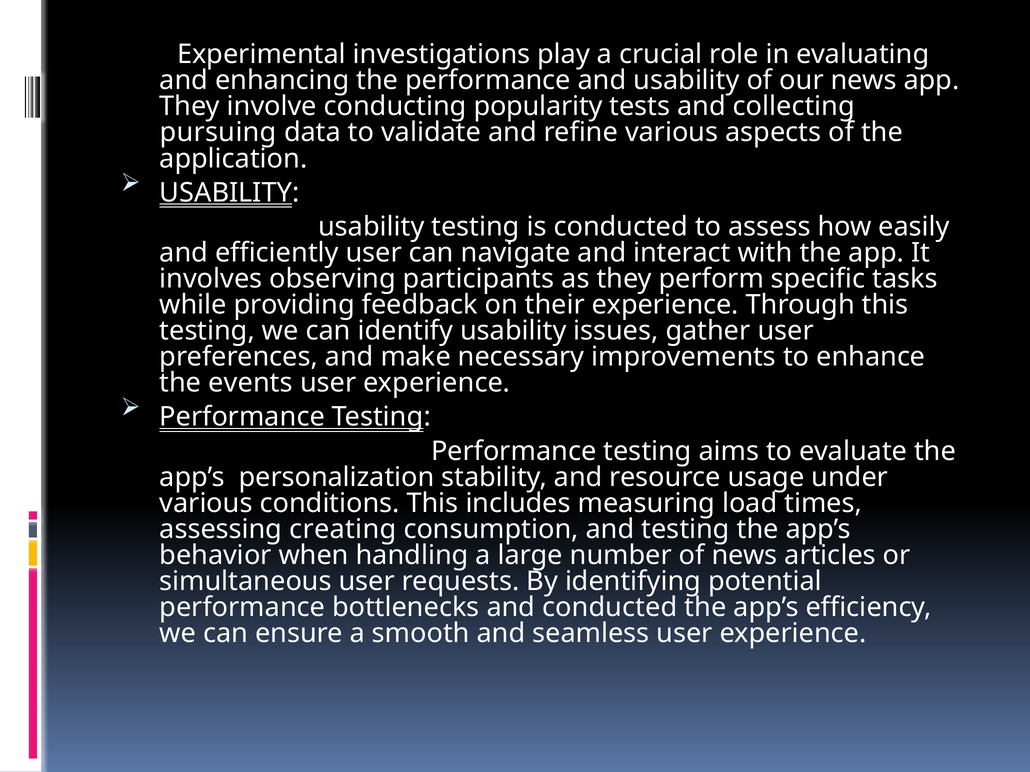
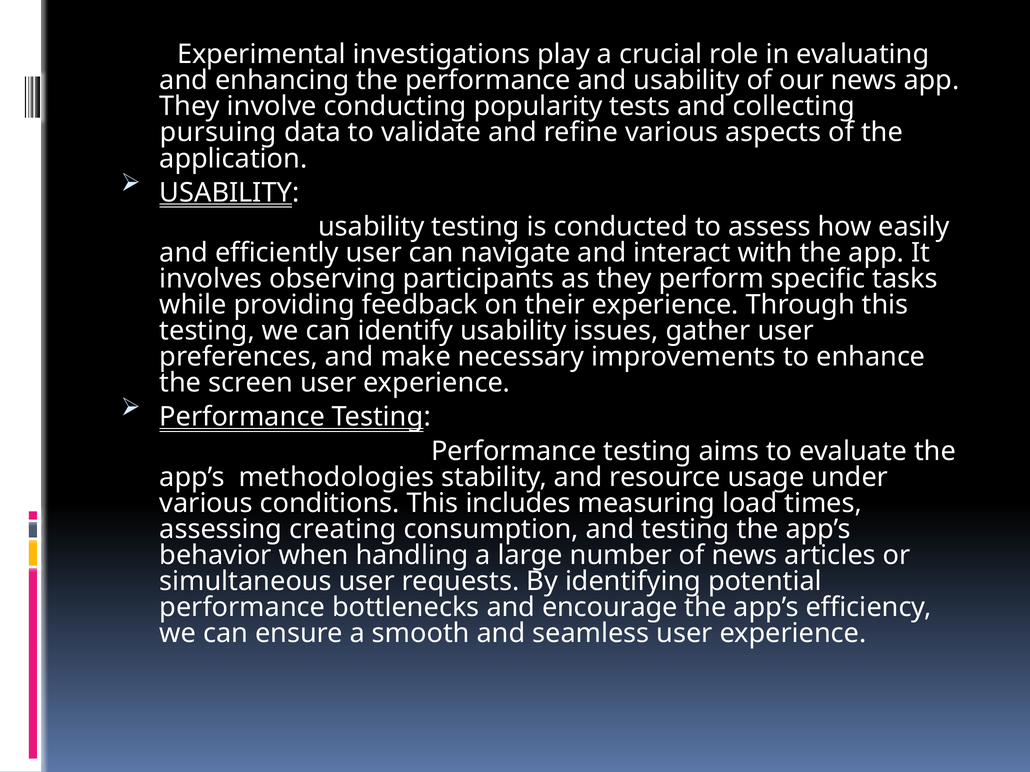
events: events -> screen
personalization: personalization -> methodologies
and conducted: conducted -> encourage
